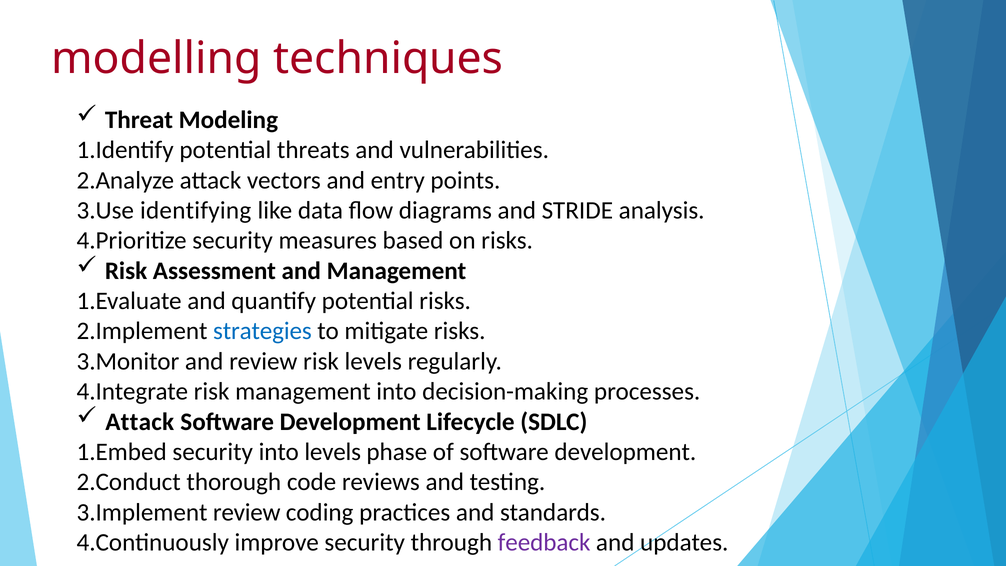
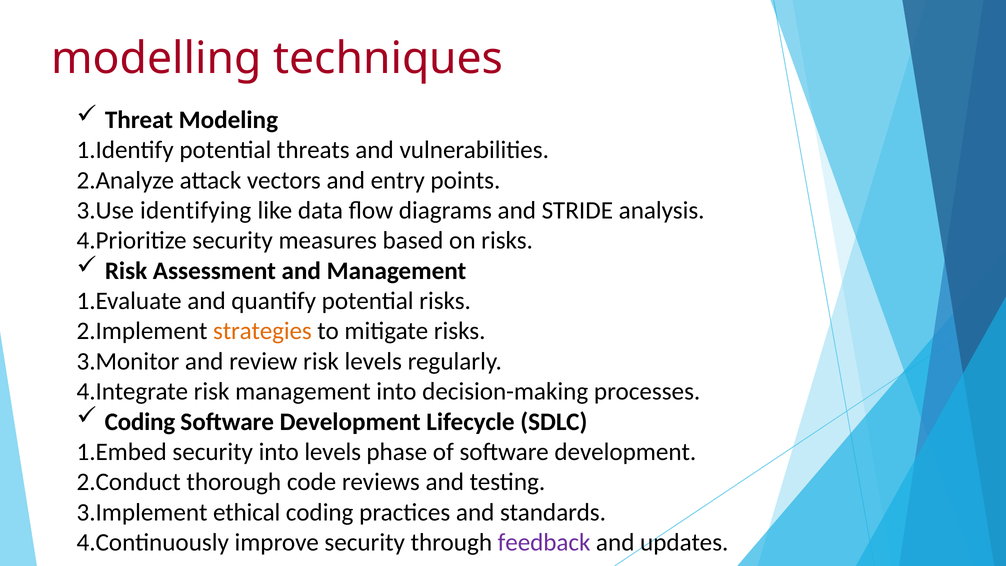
strategies colour: blue -> orange
Attack at (140, 422): Attack -> Coding
review at (247, 512): review -> ethical
